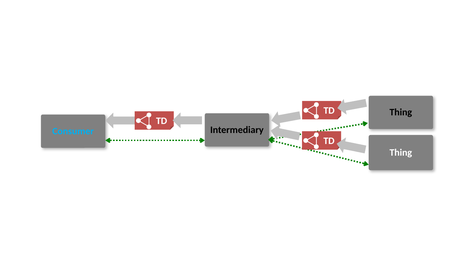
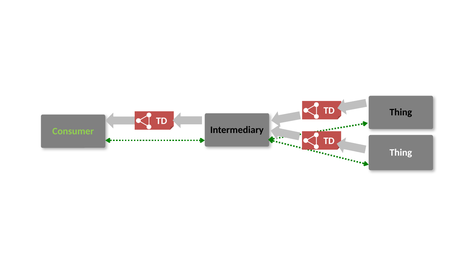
Consumer colour: light blue -> light green
